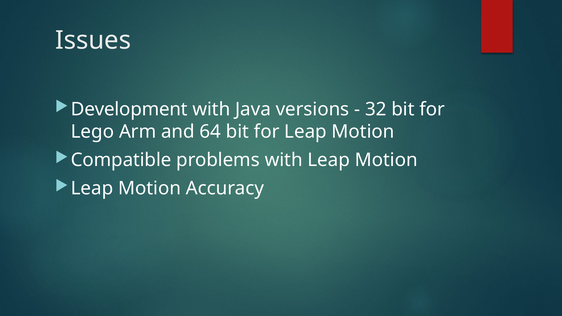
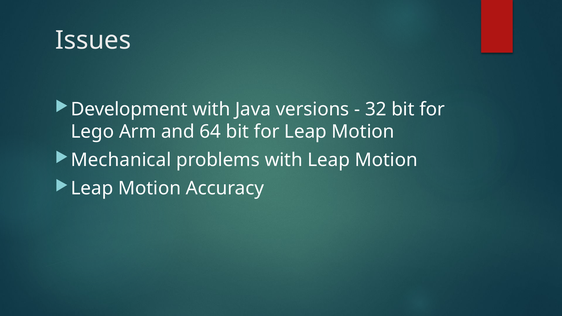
Compatible: Compatible -> Mechanical
